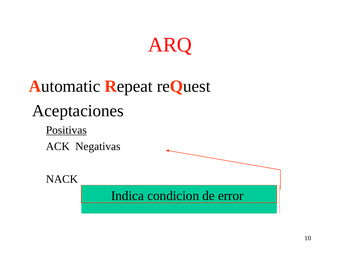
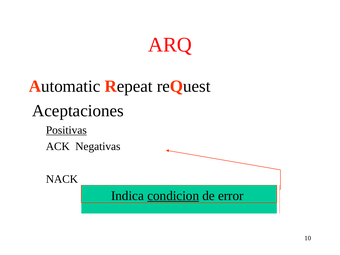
condicion underline: none -> present
